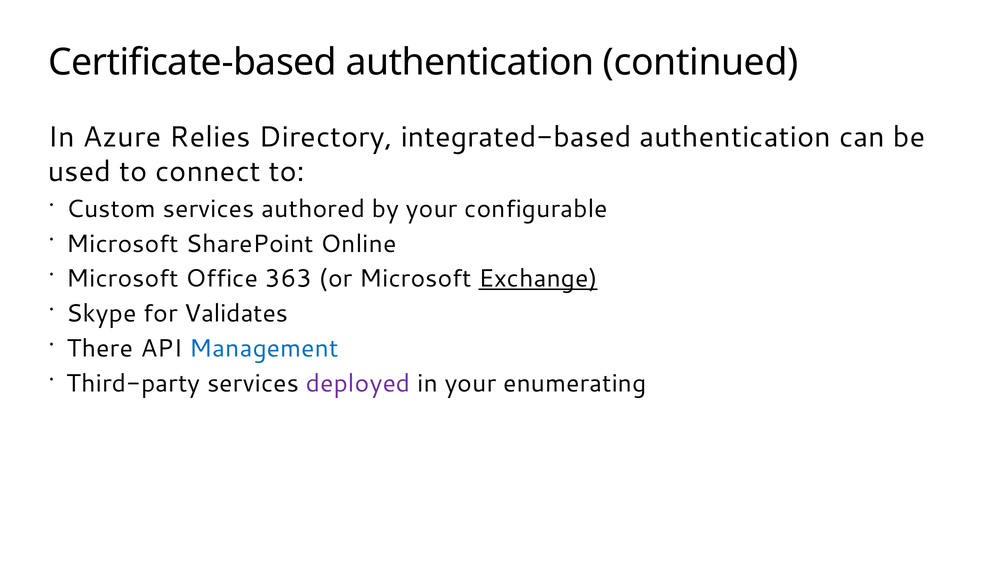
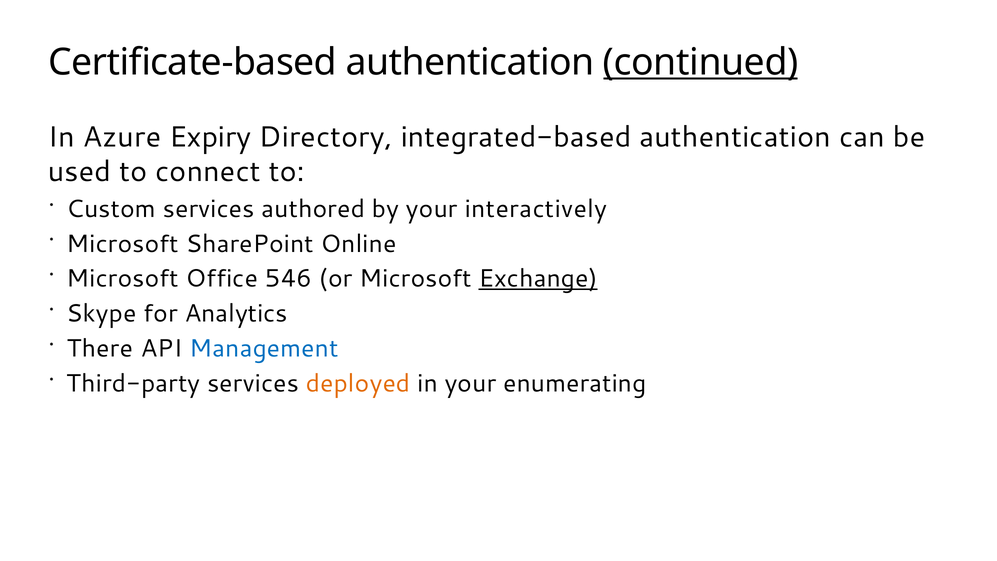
continued underline: none -> present
Relies: Relies -> Expiry
configurable: configurable -> interactively
363: 363 -> 546
Validates: Validates -> Analytics
deployed colour: purple -> orange
